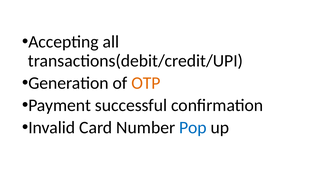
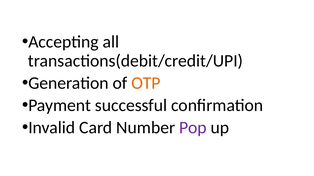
Pop colour: blue -> purple
